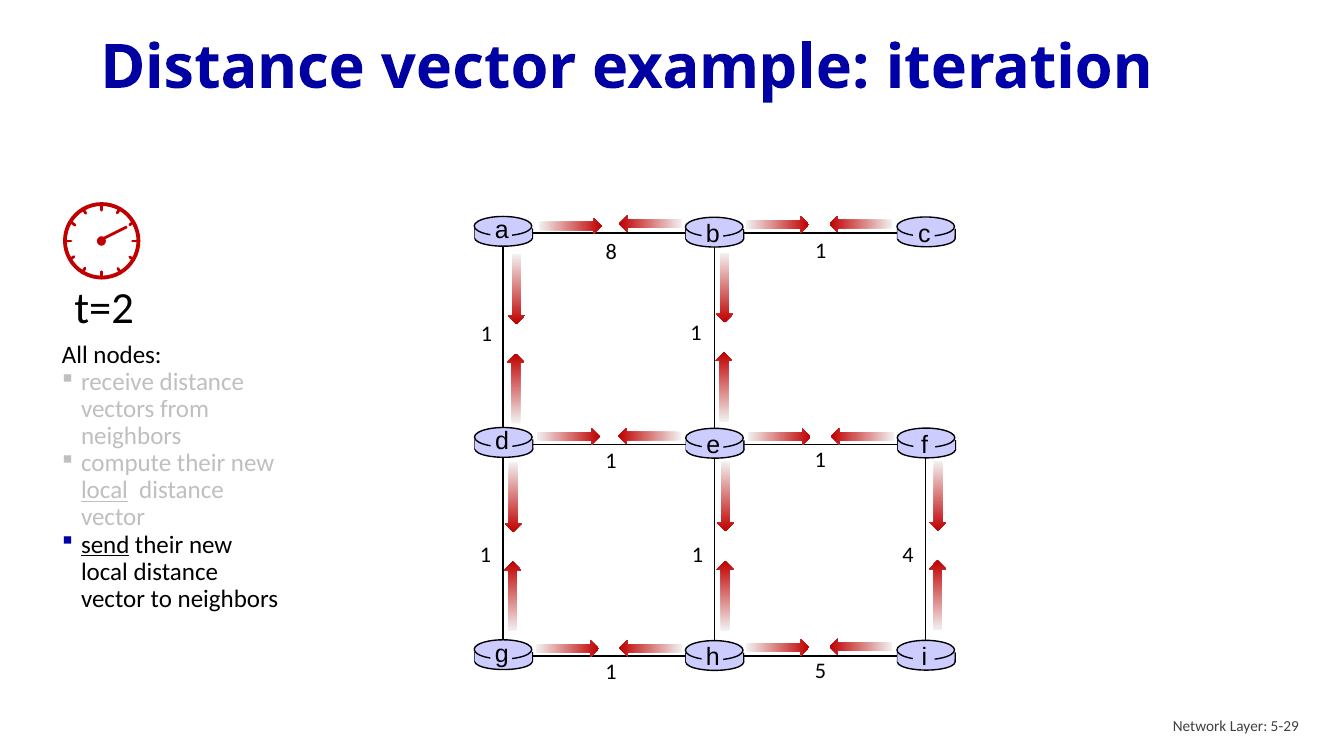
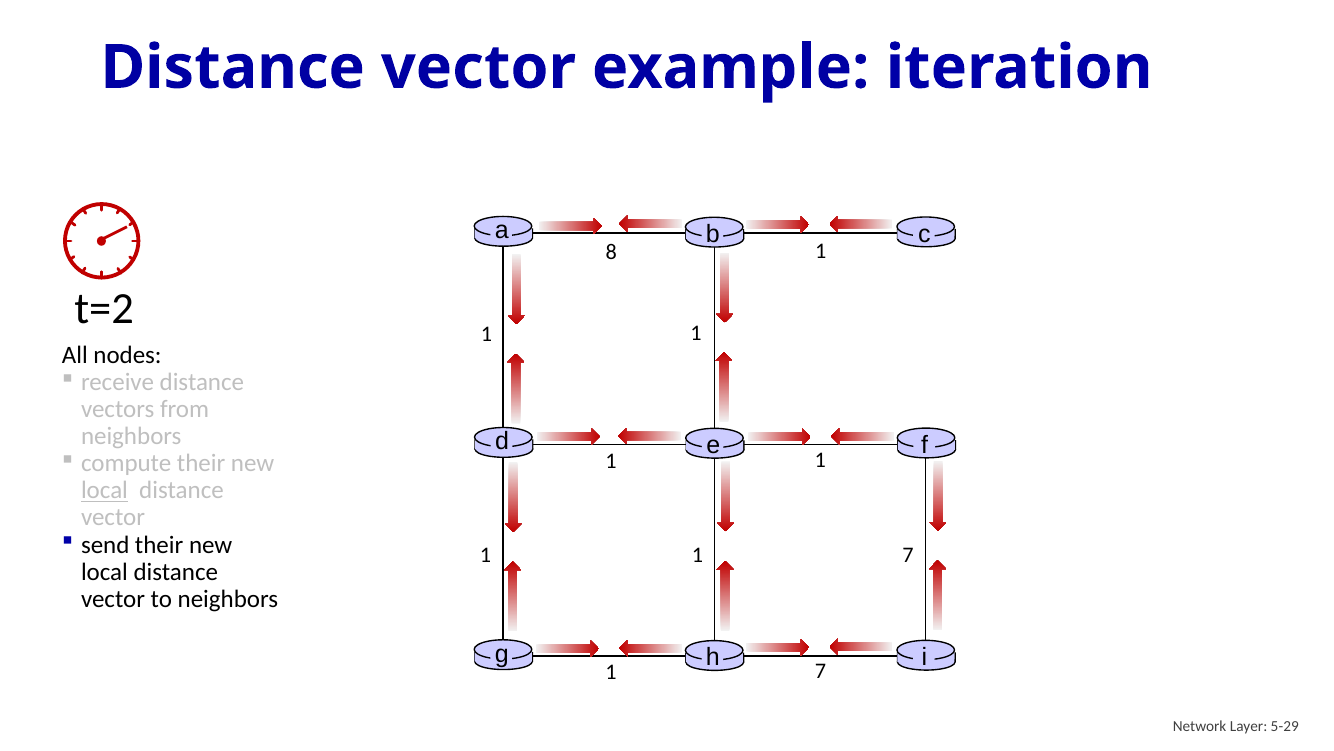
send underline: present -> none
4 at (908, 555): 4 -> 7
5 at (821, 670): 5 -> 7
